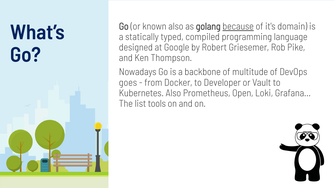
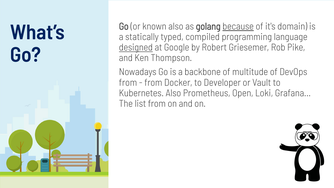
designed underline: none -> present
goes at (128, 83): goes -> from
list tools: tools -> from
